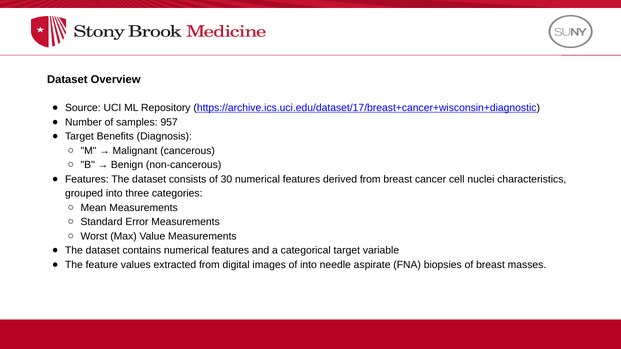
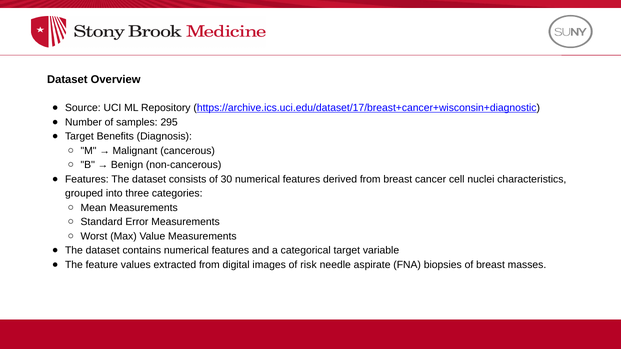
957: 957 -> 295
of into: into -> risk
